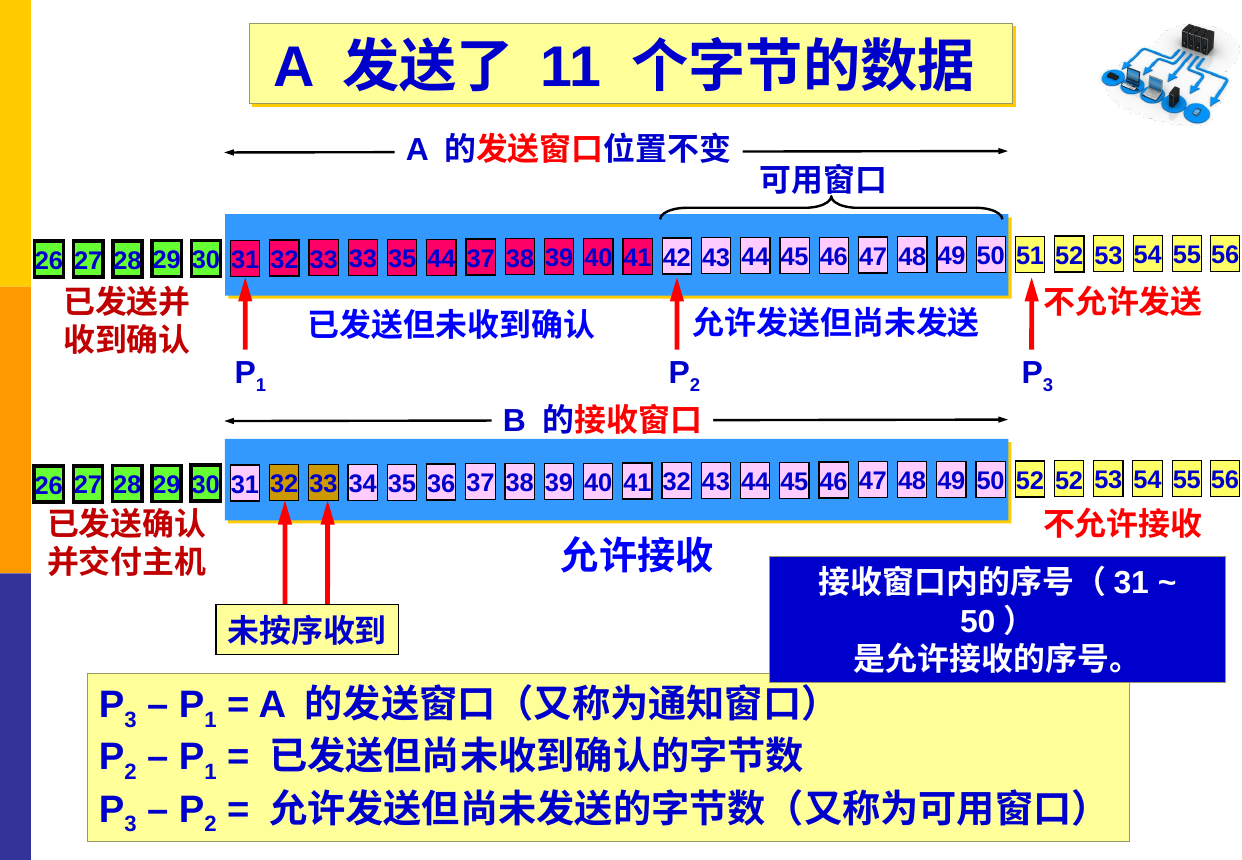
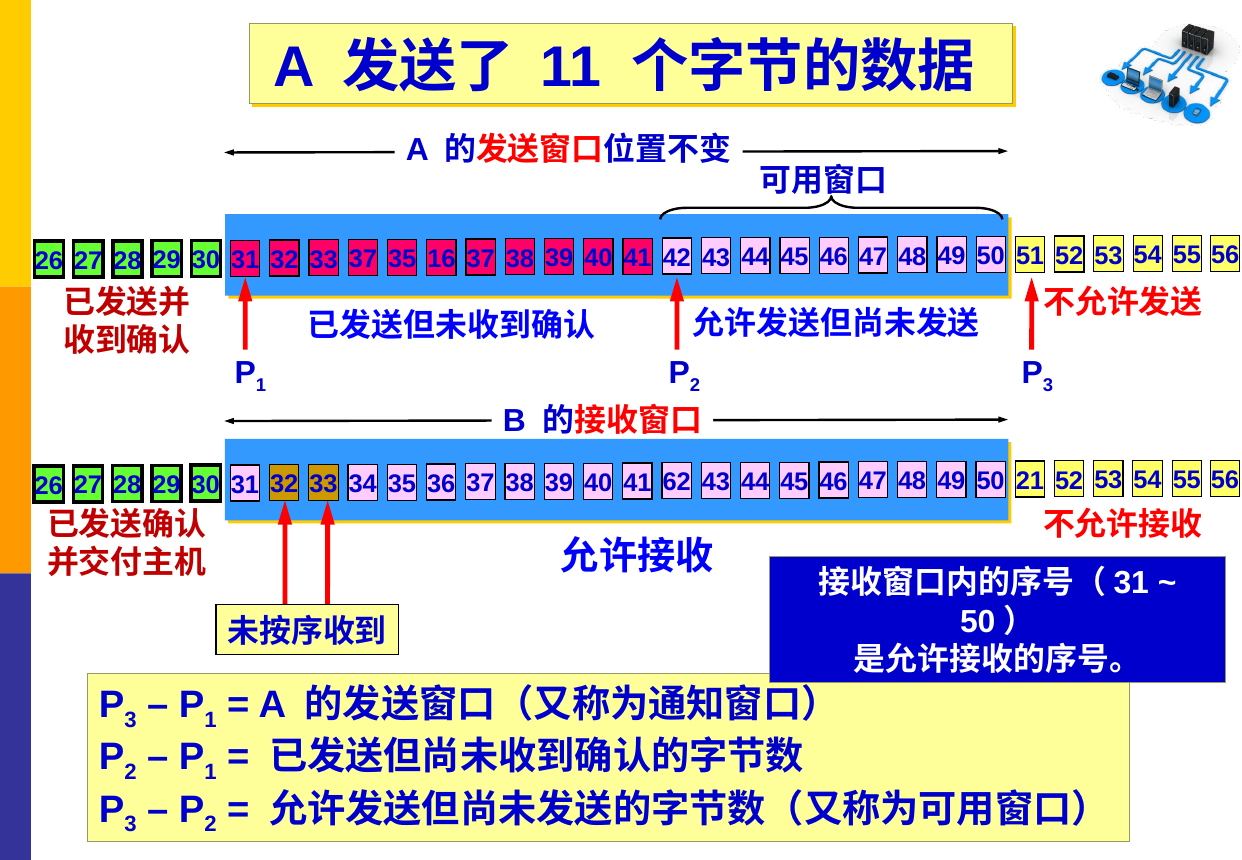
33 33: 33 -> 37
35 44: 44 -> 16
41 32: 32 -> 62
50 52: 52 -> 21
